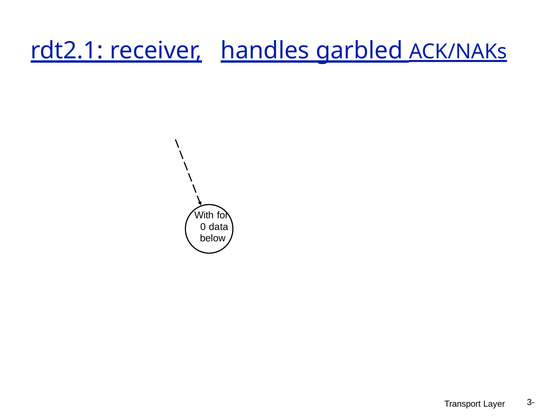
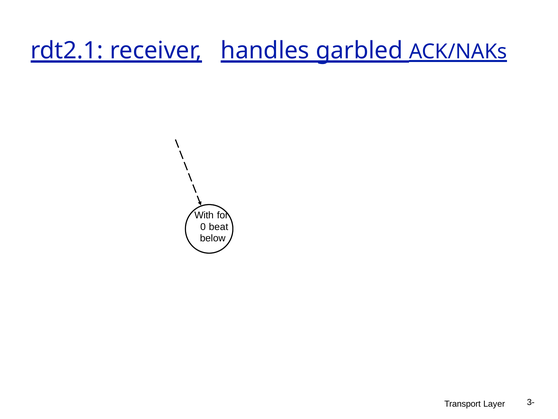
data: data -> beat
